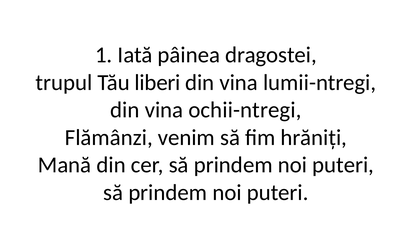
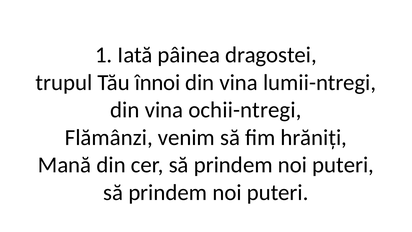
liberi: liberi -> înnoi
